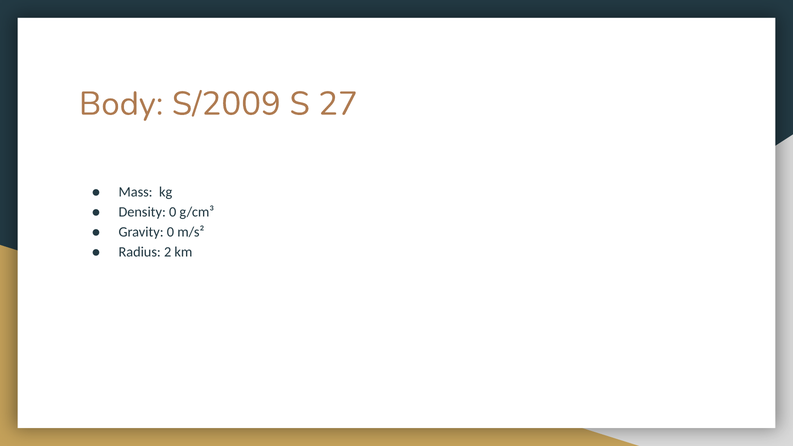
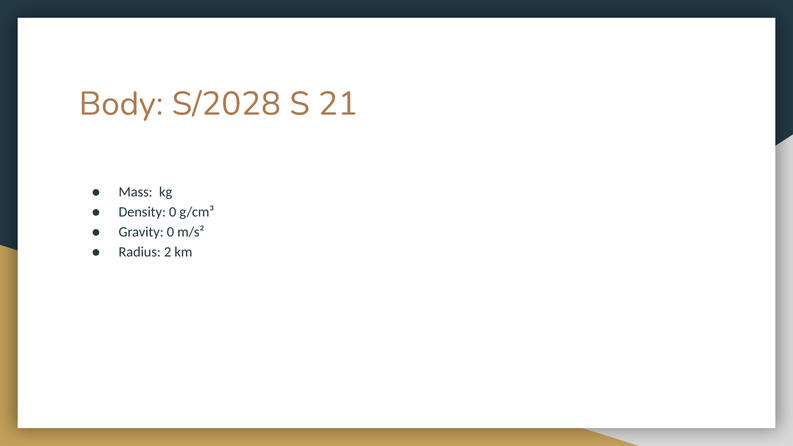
S/2009: S/2009 -> S/2028
27: 27 -> 21
